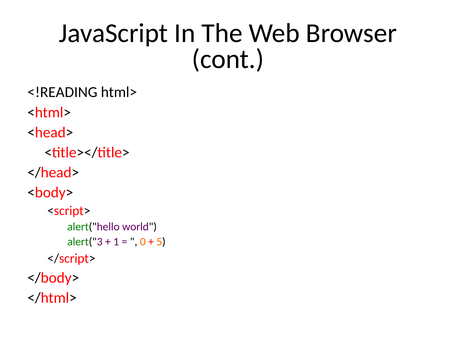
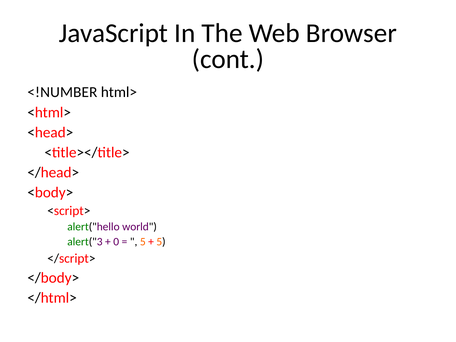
<!READING: <!READING -> <!NUMBER
1: 1 -> 0
0 at (143, 242): 0 -> 5
